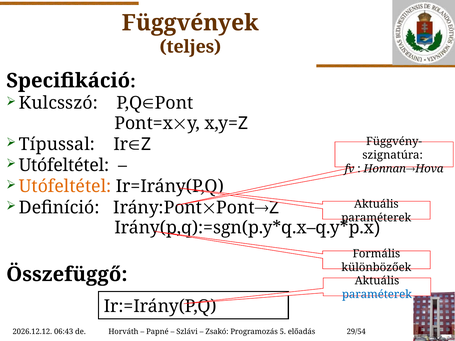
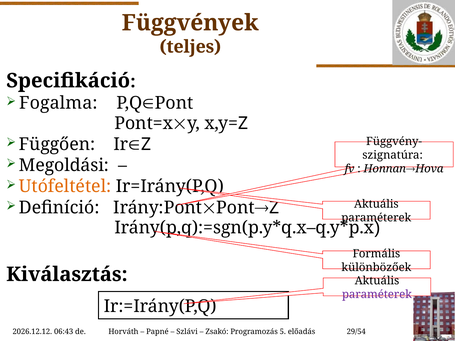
Kulcsszó: Kulcsszó -> Fogalma
Típussal: Típussal -> Függően
Utófeltétel at (64, 166): Utófeltétel -> Megoldási
Összefüggő: Összefüggő -> Kiválasztás
paraméterek at (377, 295) colour: blue -> purple
